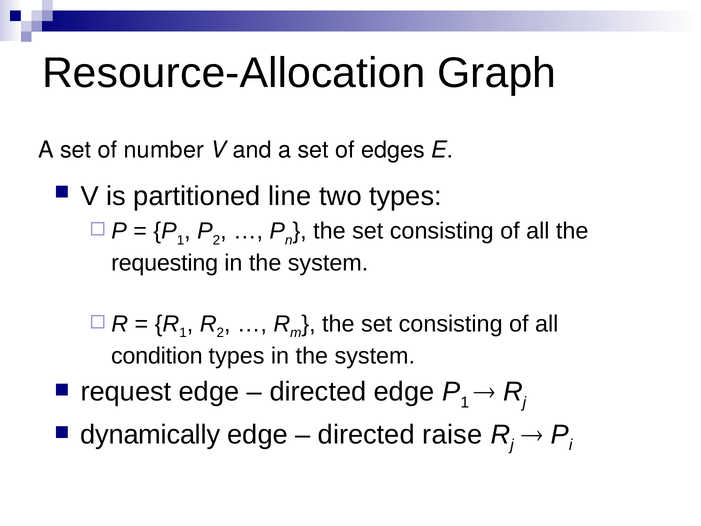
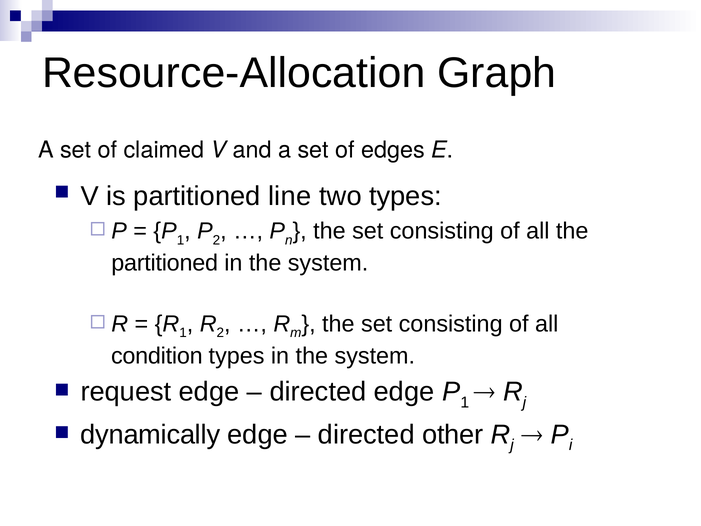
number: number -> claimed
requesting at (165, 263): requesting -> partitioned
raise: raise -> other
